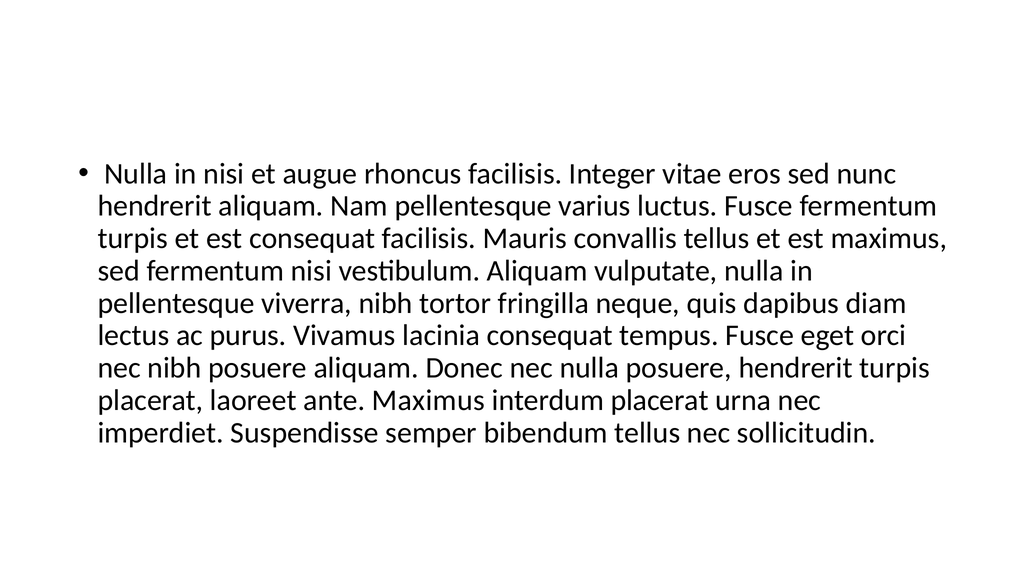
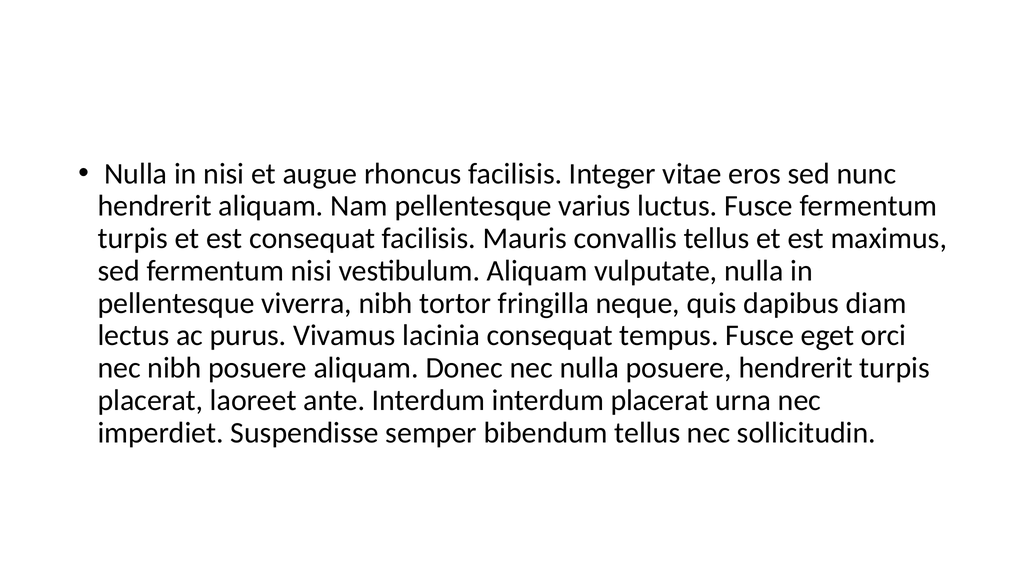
ante Maximus: Maximus -> Interdum
